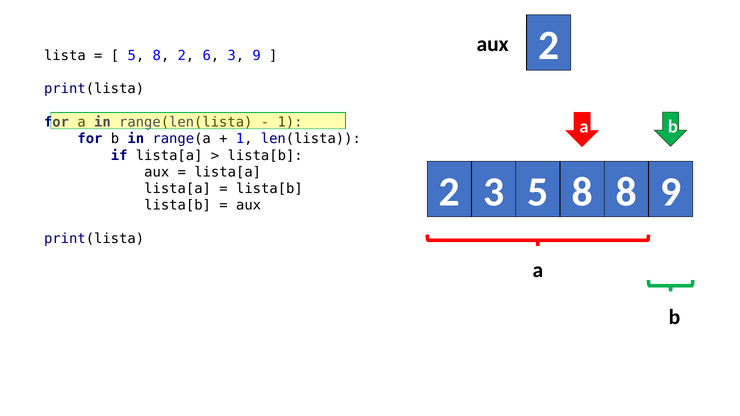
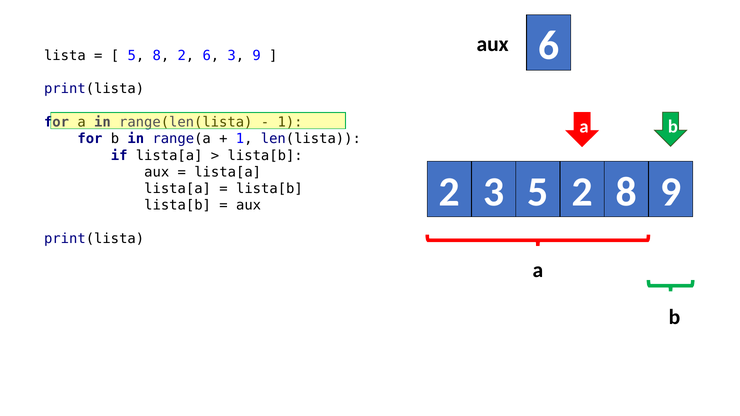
aux 2: 2 -> 6
3 5 8: 8 -> 2
